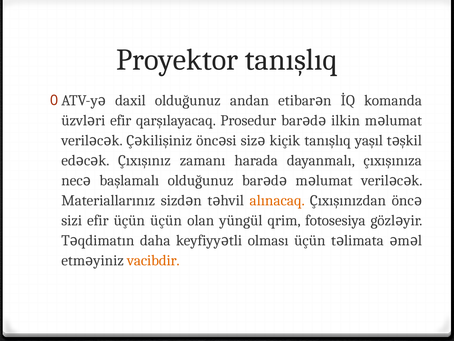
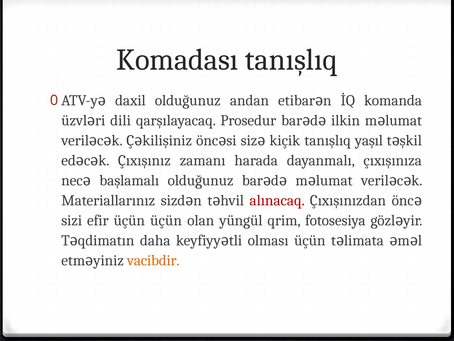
Proyektor: Proyektor -> Komadası
efir at (121, 120): efir -> dili
alınacaq colour: orange -> red
